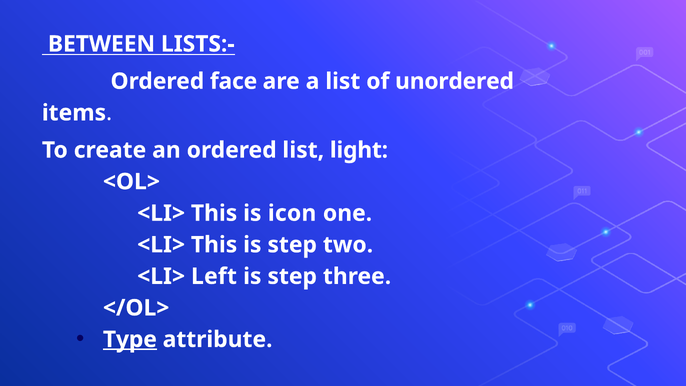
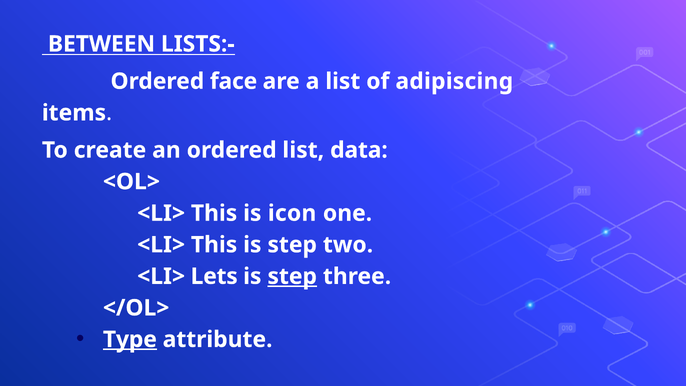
unordered: unordered -> adipiscing
light: light -> data
Left: Left -> Lets
step at (292, 276) underline: none -> present
